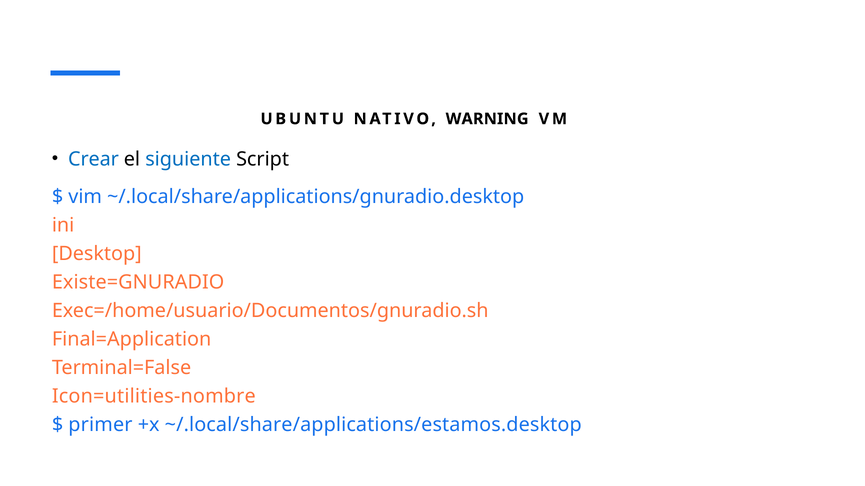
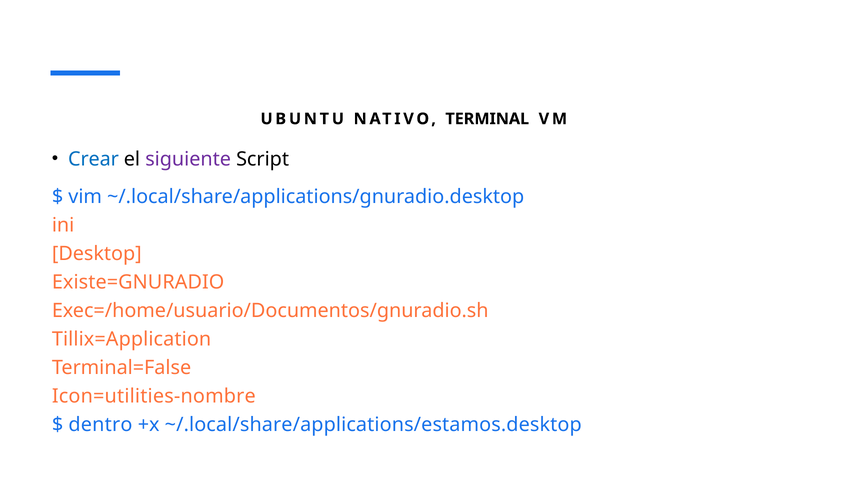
WARNING: WARNING -> TERMINAL
siguiente colour: blue -> purple
Final=Application: Final=Application -> Tillix=Application
primer: primer -> dentro
